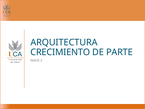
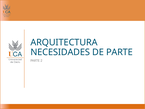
CRECIMIENTO: CRECIMIENTO -> NECESIDADES
